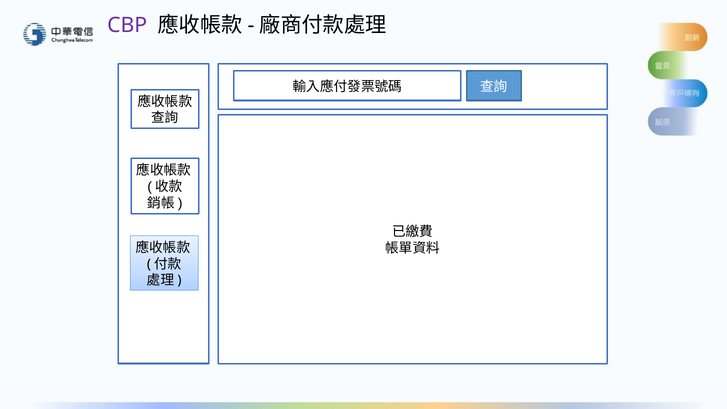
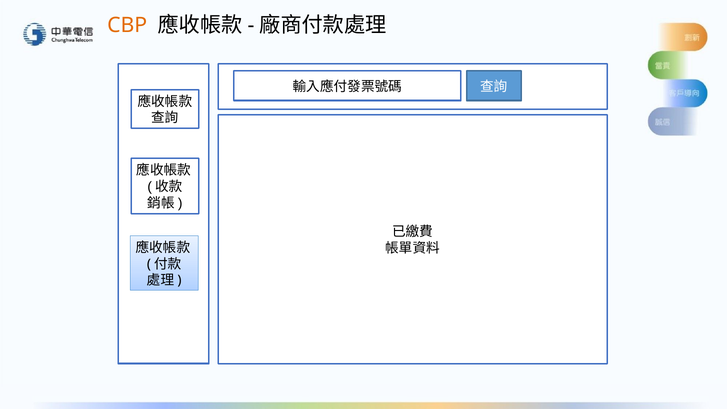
CBP colour: purple -> orange
